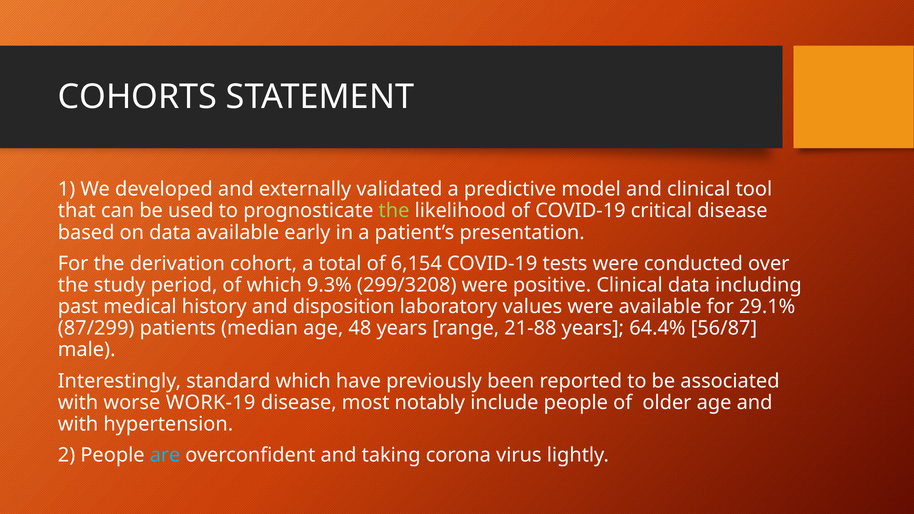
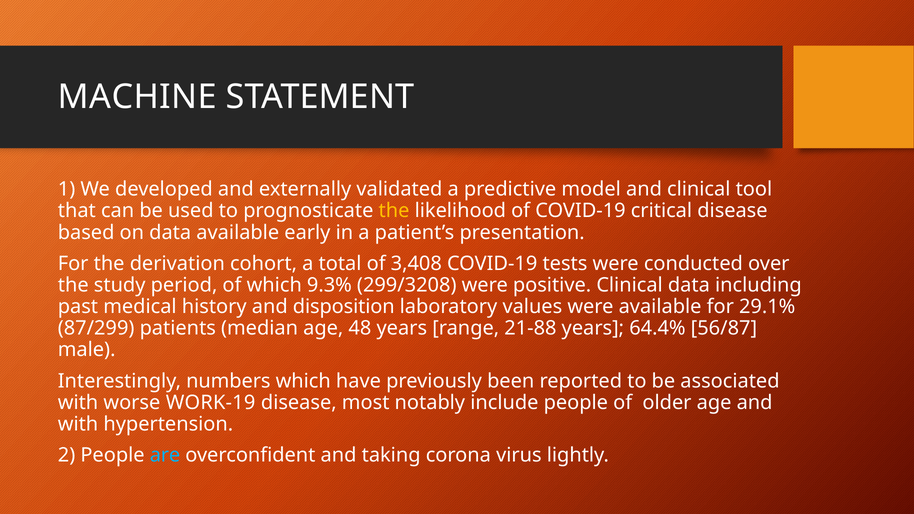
COHORTS: COHORTS -> MACHINE
the at (394, 211) colour: light green -> yellow
6,154: 6,154 -> 3,408
standard: standard -> numbers
